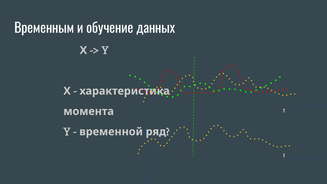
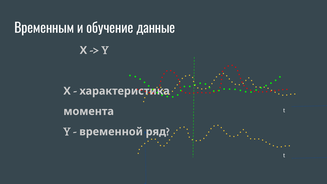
данных: данных -> данные
